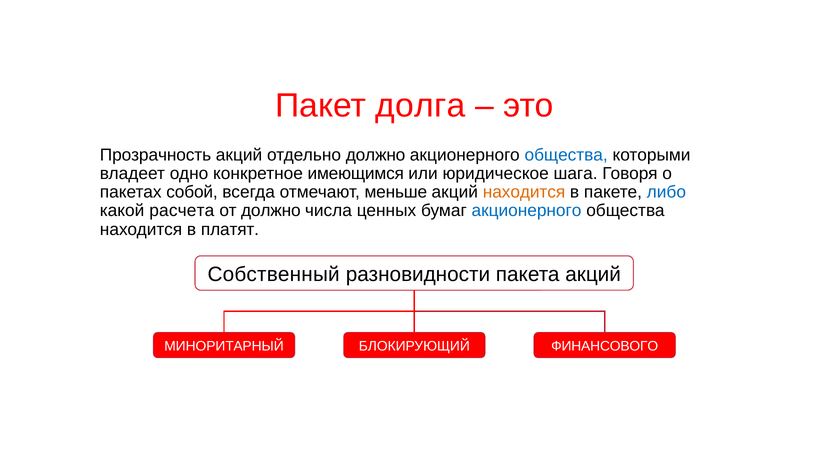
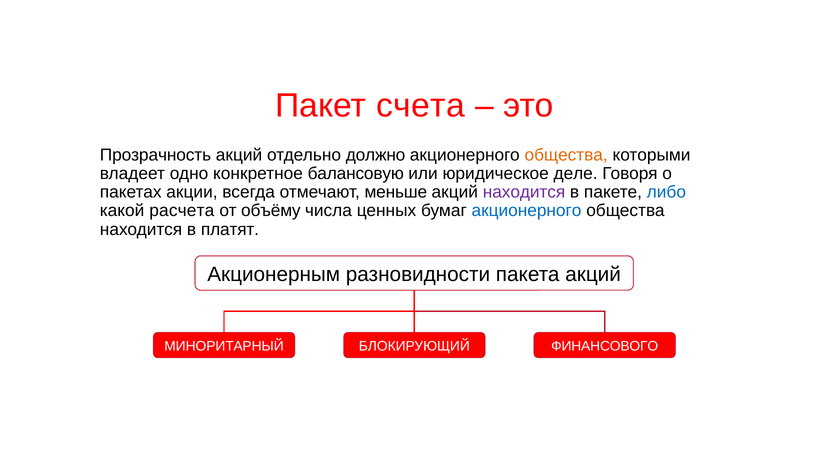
долга: долга -> счета
общества at (566, 155) colour: blue -> orange
имеющимся: имеющимся -> балансовую
шага: шага -> деле
собой: собой -> акции
находится at (524, 192) colour: orange -> purple
от должно: должно -> объёму
Собственный: Собственный -> Акционерным
